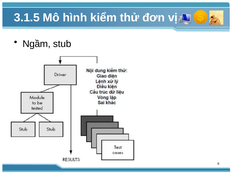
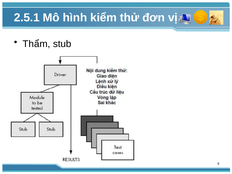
3.1.5: 3.1.5 -> 2.5.1
Ngầm: Ngầm -> Thẩm
